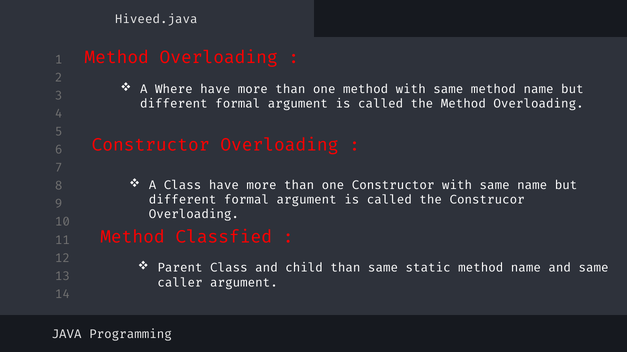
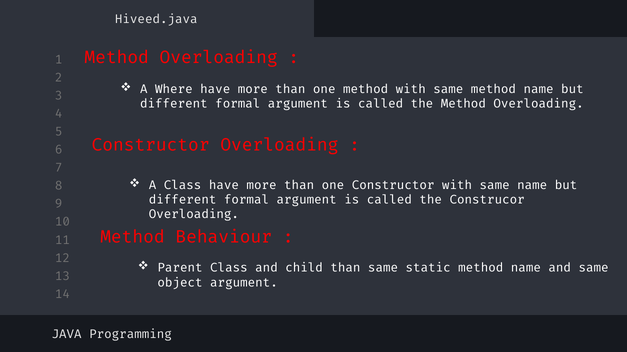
Classfied: Classfied -> Behaviour
caller: caller -> object
